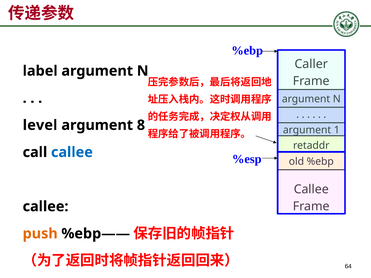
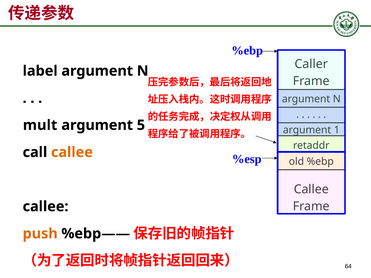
level: level -> mult
8: 8 -> 5
callee at (72, 152) colour: blue -> orange
